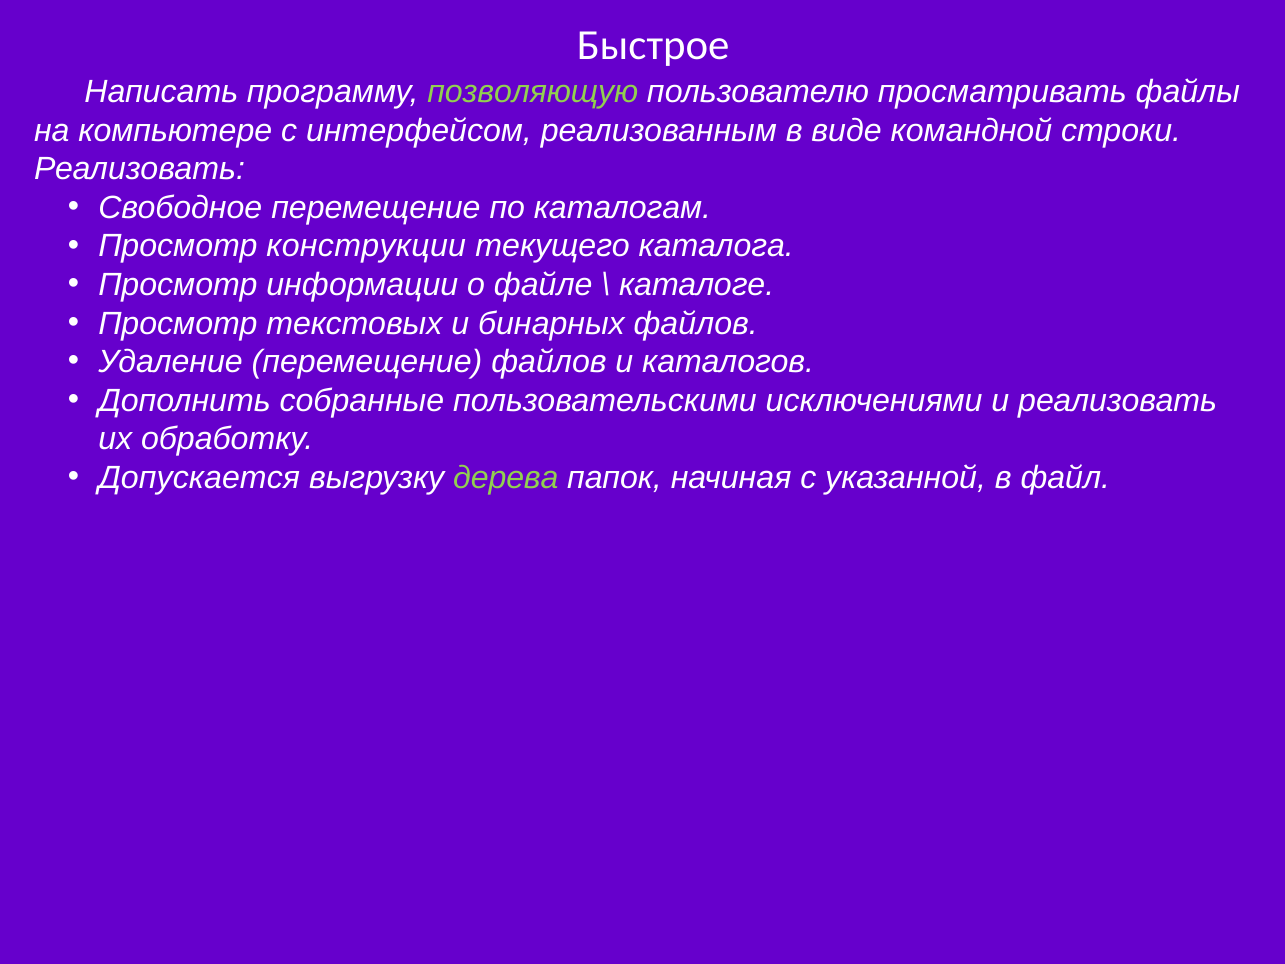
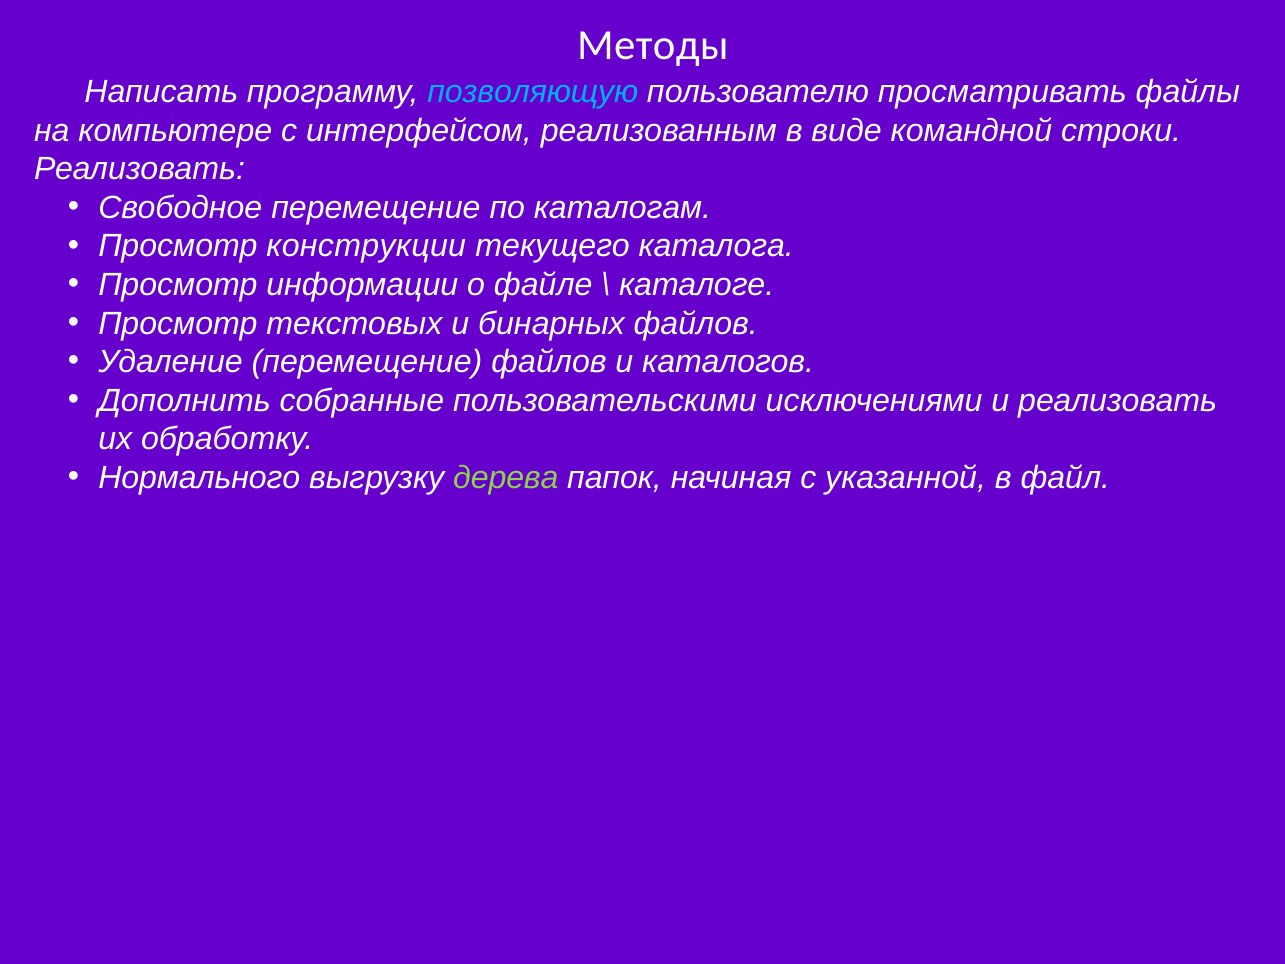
Быстрое: Быстрое -> Методы
позволяющую colour: light green -> light blue
Допускается: Допускается -> Нормального
